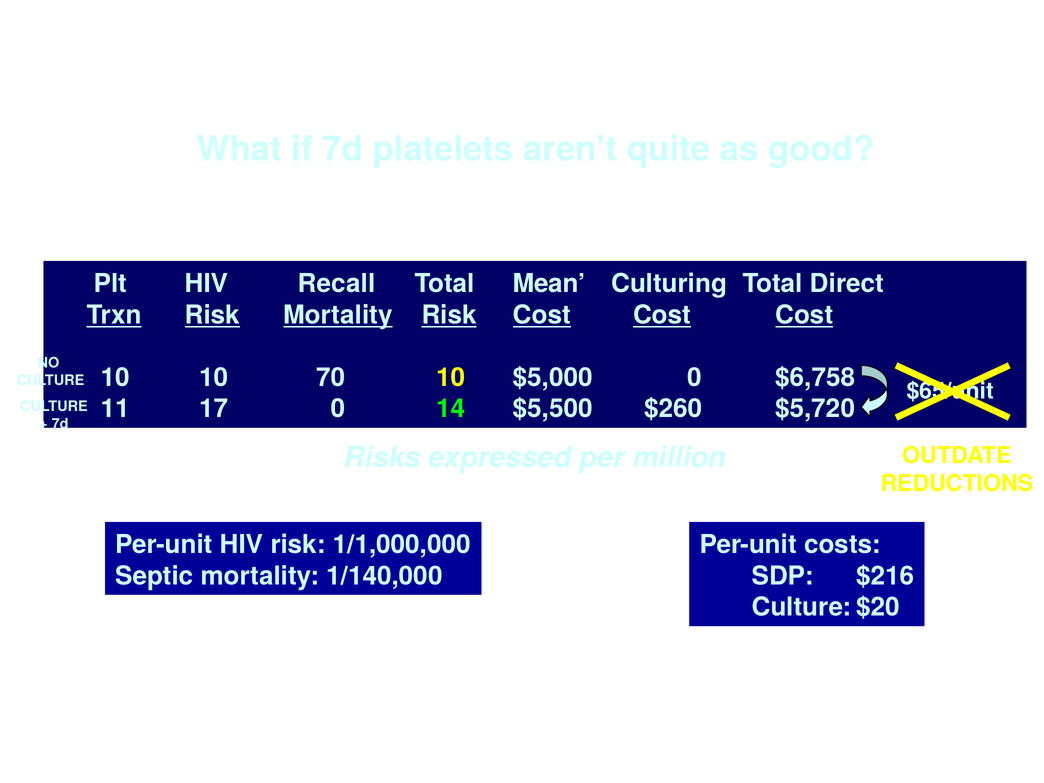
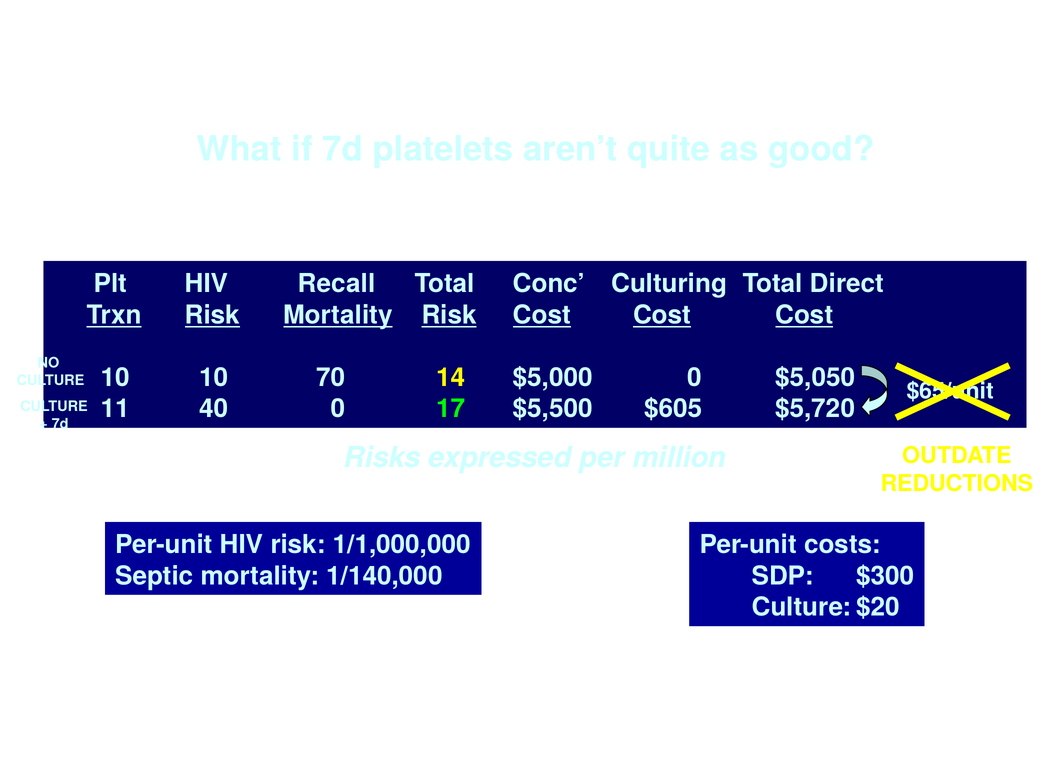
Mean: Mean -> Conc
70 10: 10 -> 14
$6,758: $6,758 -> $5,050
17: 17 -> 40
14: 14 -> 17
$260: $260 -> $605
$216: $216 -> $300
